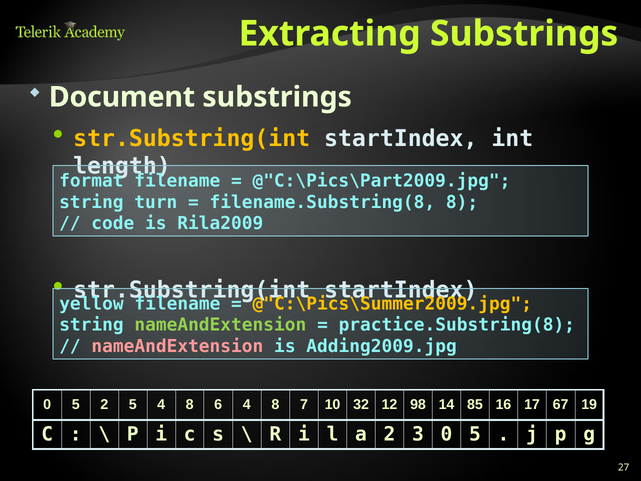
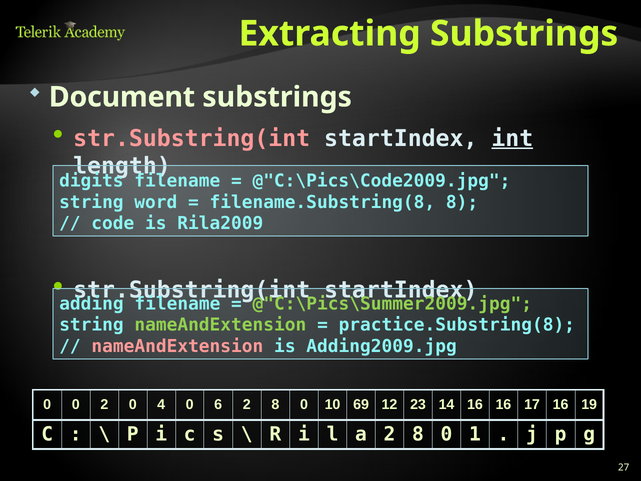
str.Substring(int at (192, 138) colour: yellow -> pink
int underline: none -> present
format: format -> digits
@"C:\Pics\Part2009.jpg: @"C:\Pics\Part2009.jpg -> @"C:\Pics\Code2009.jpg
turn: turn -> word
yellow: yellow -> adding
@"C:\Pics\Summer2009.jpg colour: yellow -> light green
5 at (76, 404): 5 -> 0
2 5: 5 -> 0
8 at (190, 404): 8 -> 0
6 4: 4 -> 2
7 at (304, 404): 7 -> 0
32: 32 -> 69
98: 98 -> 23
14 85: 85 -> 16
17 67: 67 -> 16
a 2 3: 3 -> 8
5 at (475, 434): 5 -> 1
